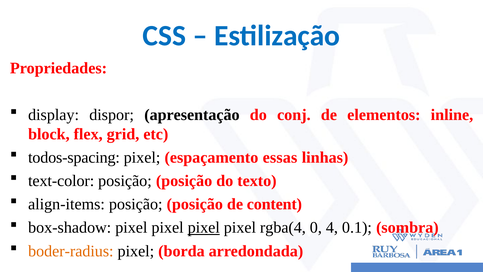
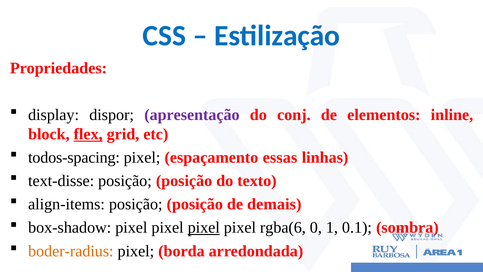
apresentação colour: black -> purple
flex underline: none -> present
text-color: text-color -> text-disse
content: content -> demais
rgba(4: rgba(4 -> rgba(6
4: 4 -> 1
